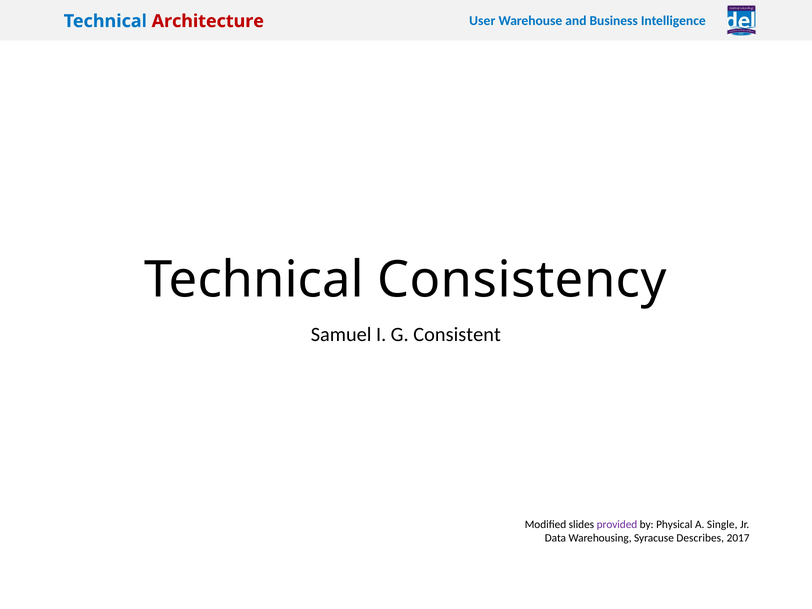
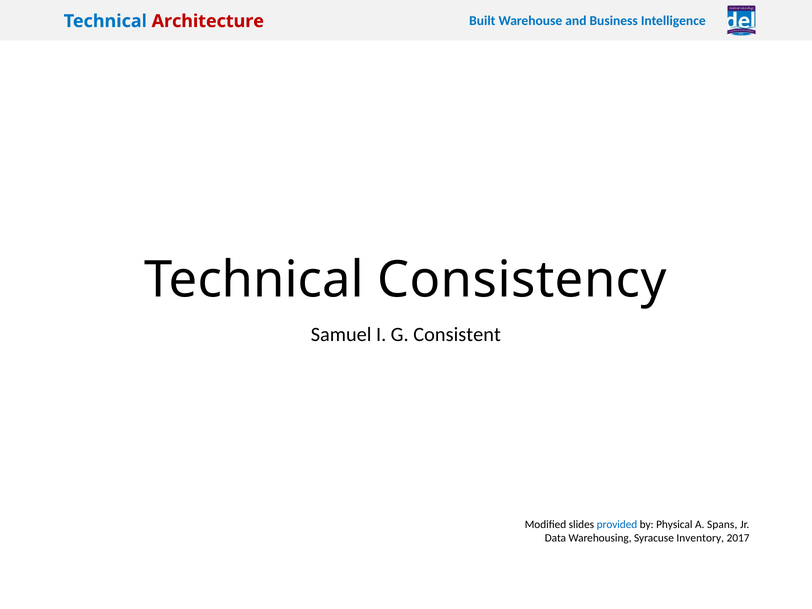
User: User -> Built
provided colour: purple -> blue
Single: Single -> Spans
Describes: Describes -> Inventory
